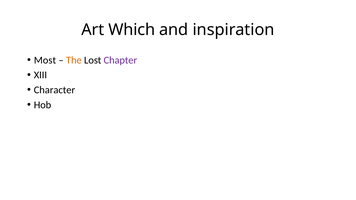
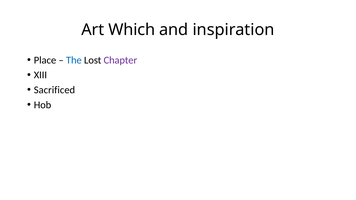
Most: Most -> Place
The colour: orange -> blue
Character: Character -> Sacrificed
